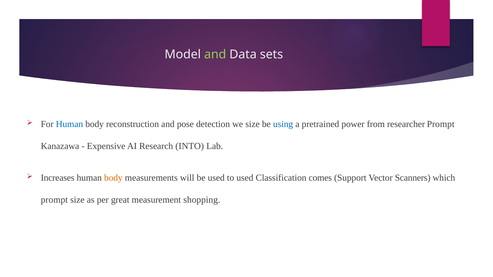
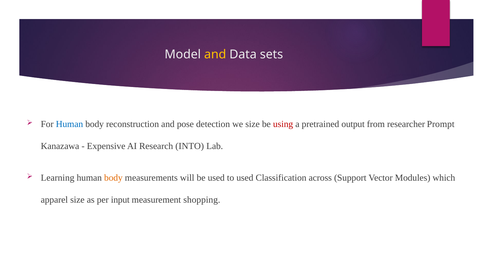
and at (215, 55) colour: light green -> yellow
using colour: blue -> red
power: power -> output
Increases: Increases -> Learning
comes: comes -> across
Scanners: Scanners -> Modules
prompt at (54, 200): prompt -> apparel
great: great -> input
